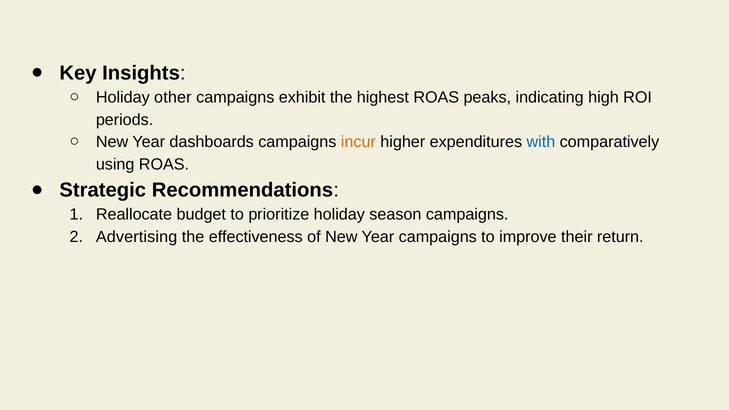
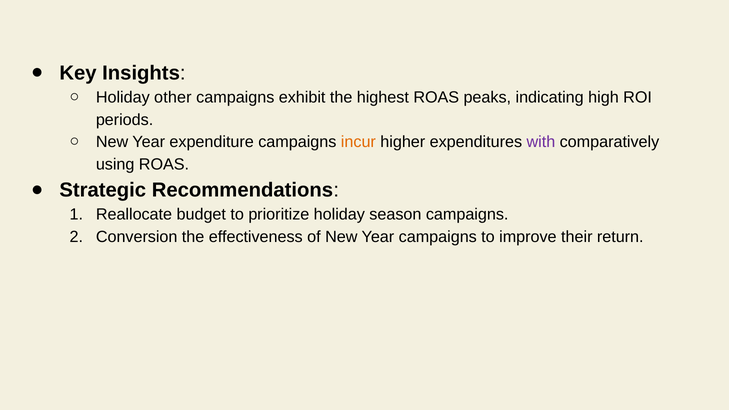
dashboards: dashboards -> expenditure
with colour: blue -> purple
Advertising: Advertising -> Conversion
